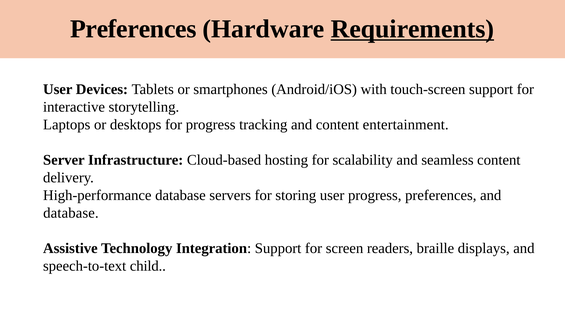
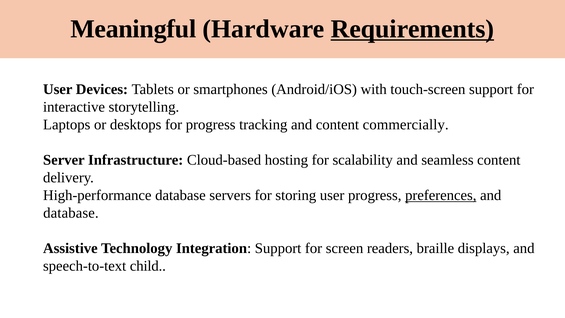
Preferences at (133, 29): Preferences -> Meaningful
entertainment: entertainment -> commercially
preferences at (441, 195) underline: none -> present
